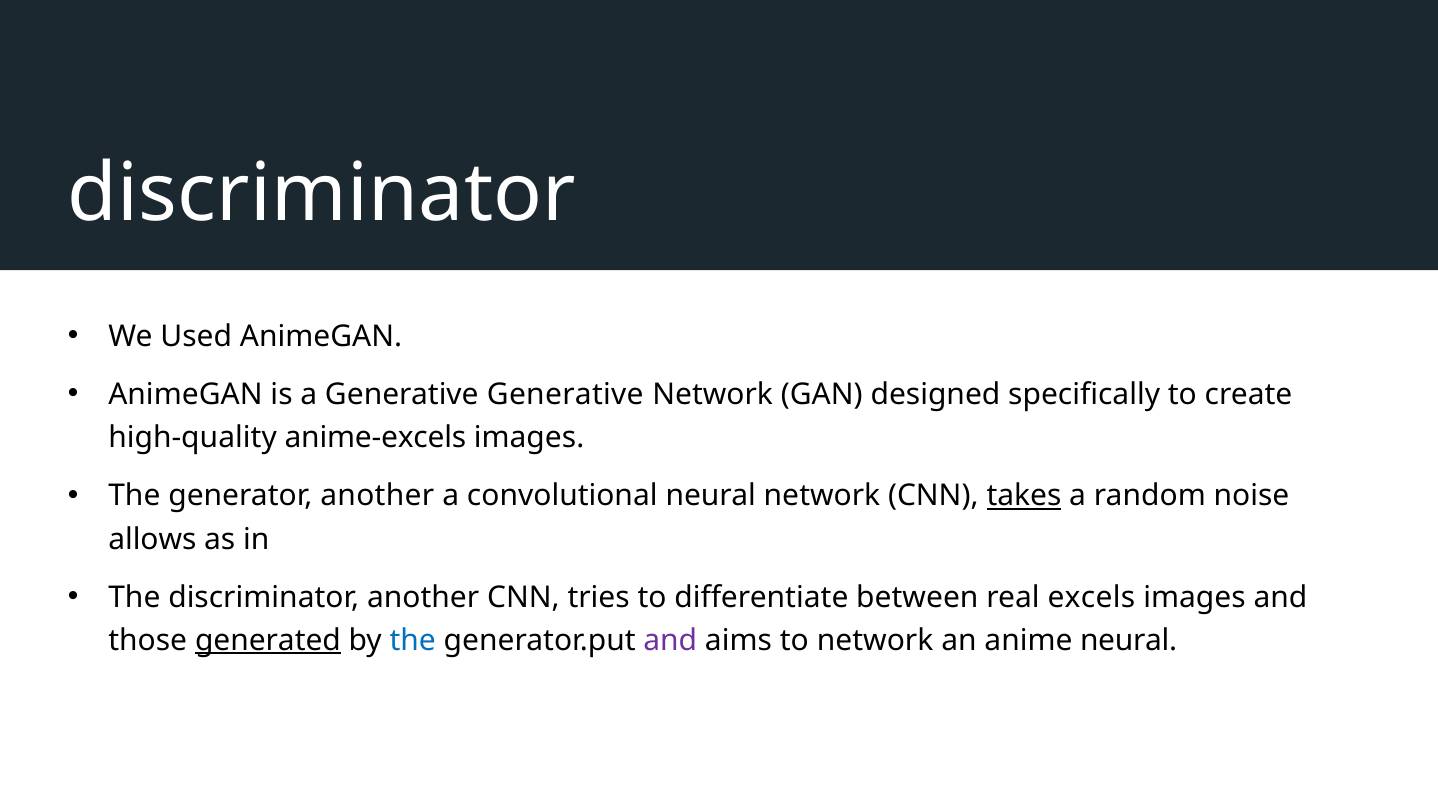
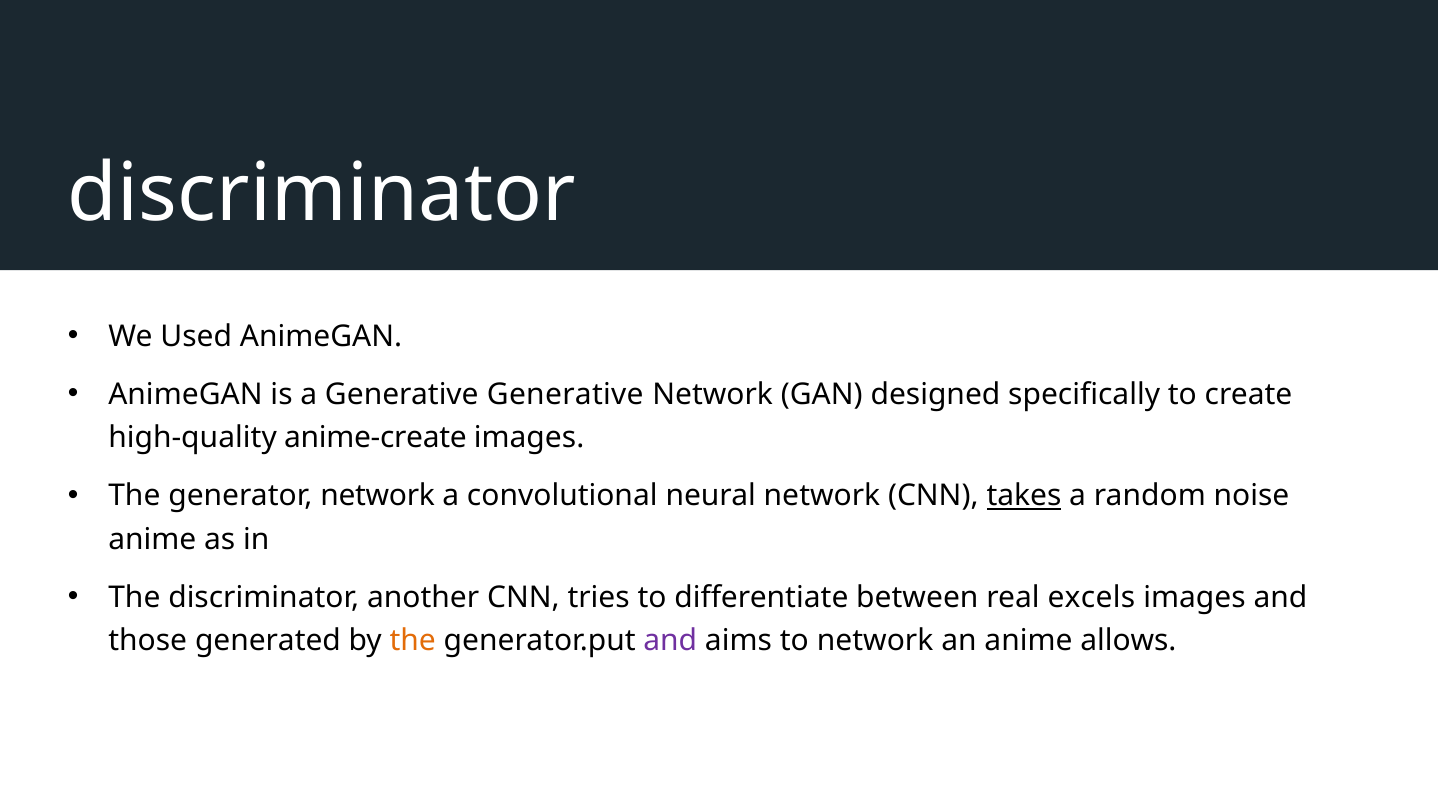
anime-excels: anime-excels -> anime-create
generator another: another -> network
allows at (152, 539): allows -> anime
generated underline: present -> none
the at (413, 640) colour: blue -> orange
anime neural: neural -> allows
